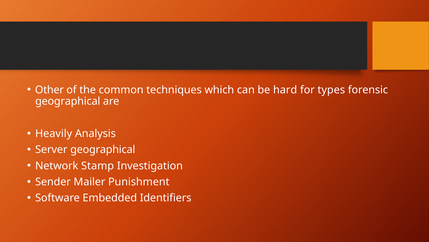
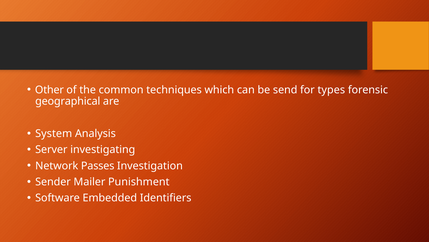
hard: hard -> send
Heavily: Heavily -> System
Server geographical: geographical -> investigating
Stamp: Stamp -> Passes
